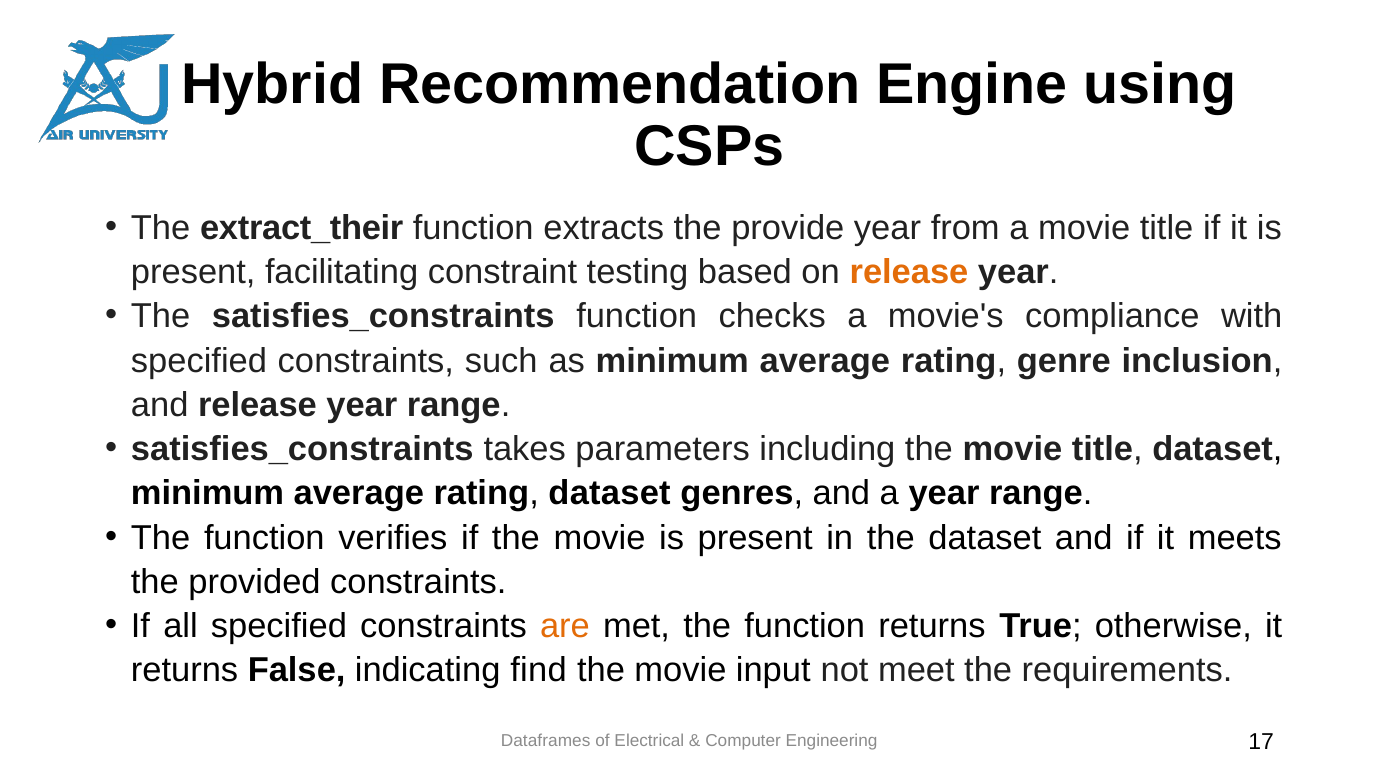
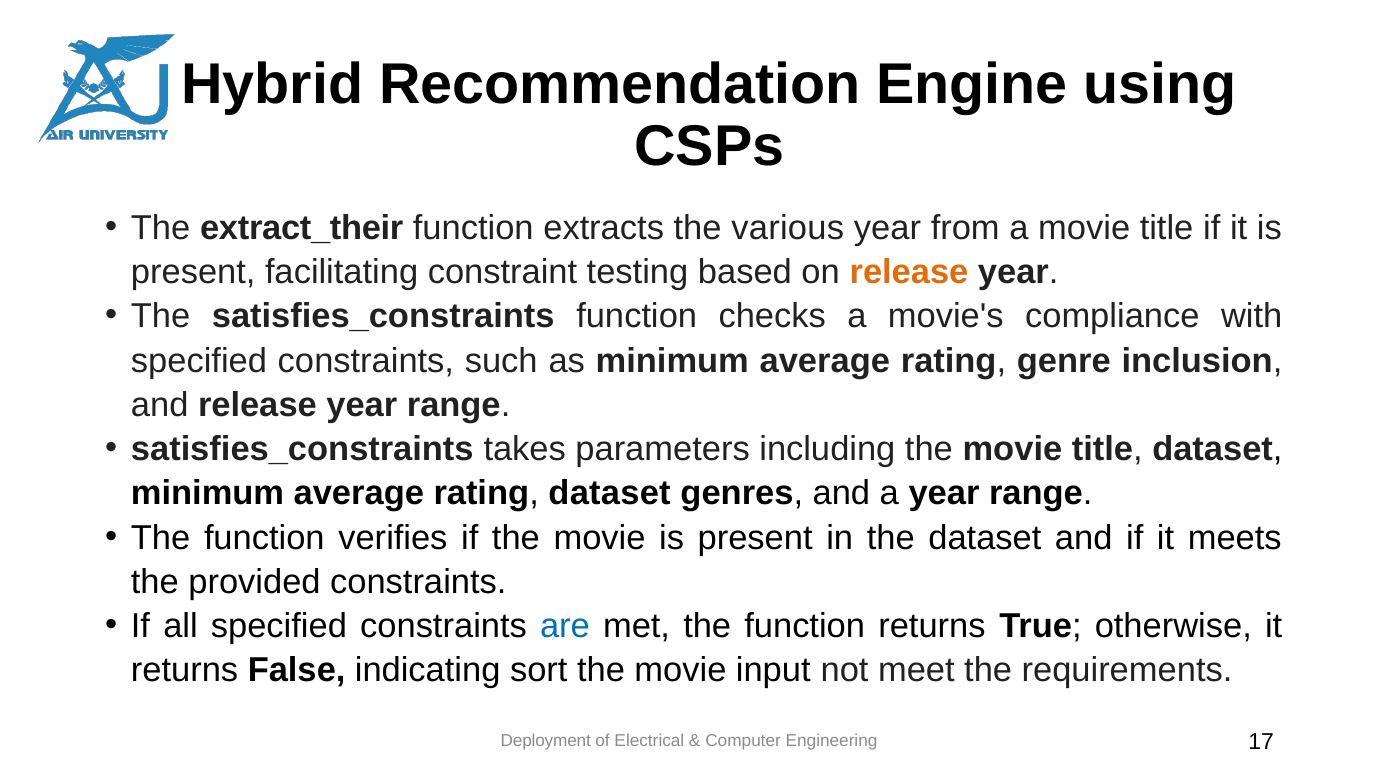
provide: provide -> various
are colour: orange -> blue
find: find -> sort
Dataframes: Dataframes -> Deployment
